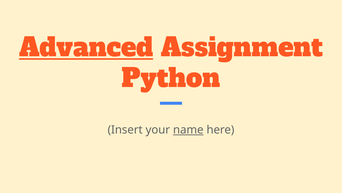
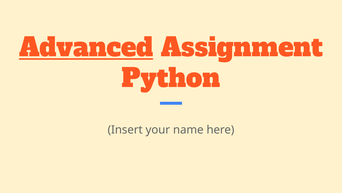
name underline: present -> none
